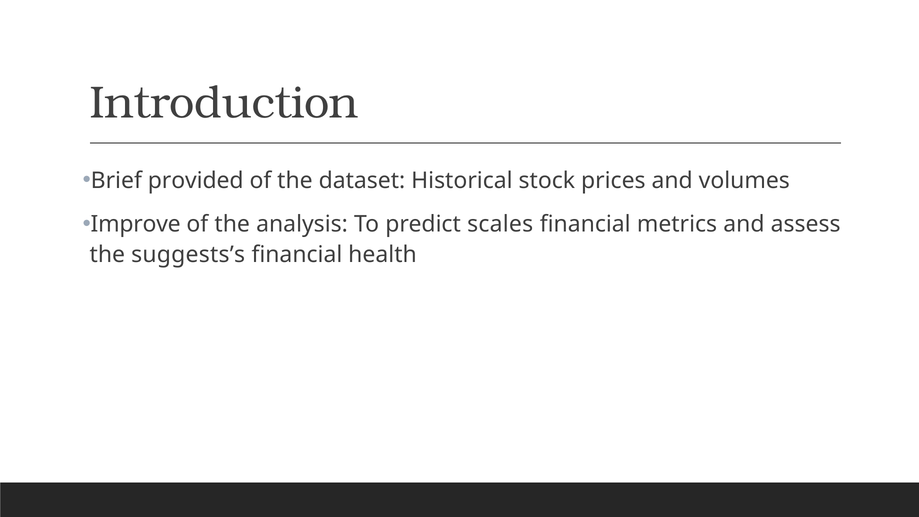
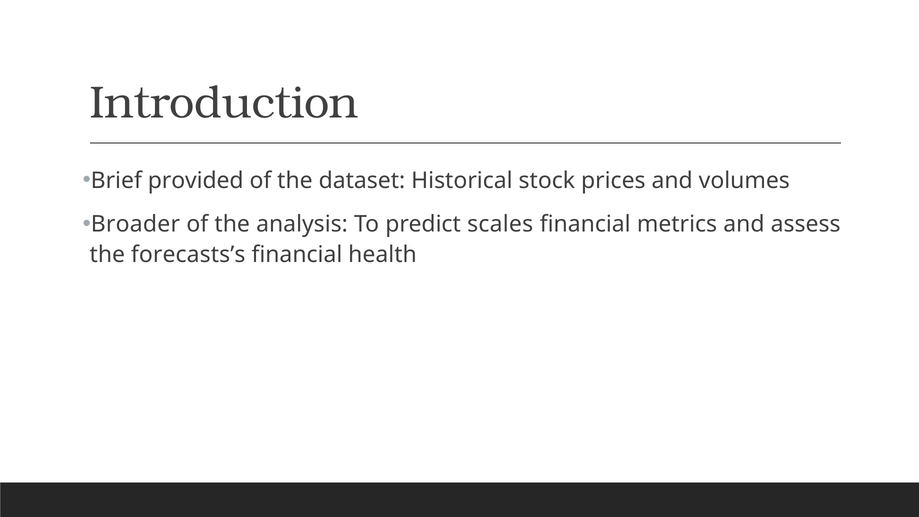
Improve: Improve -> Broader
suggests’s: suggests’s -> forecasts’s
